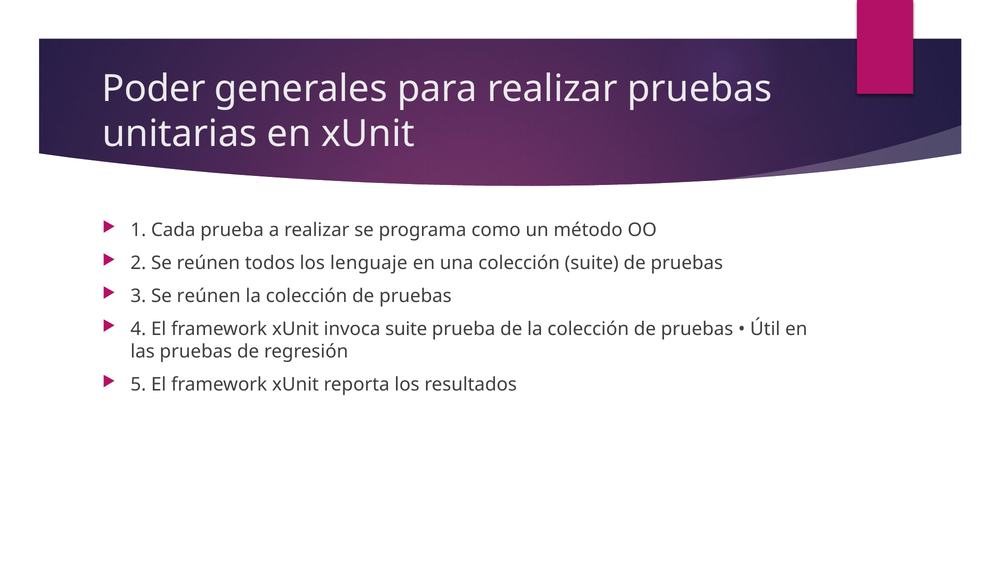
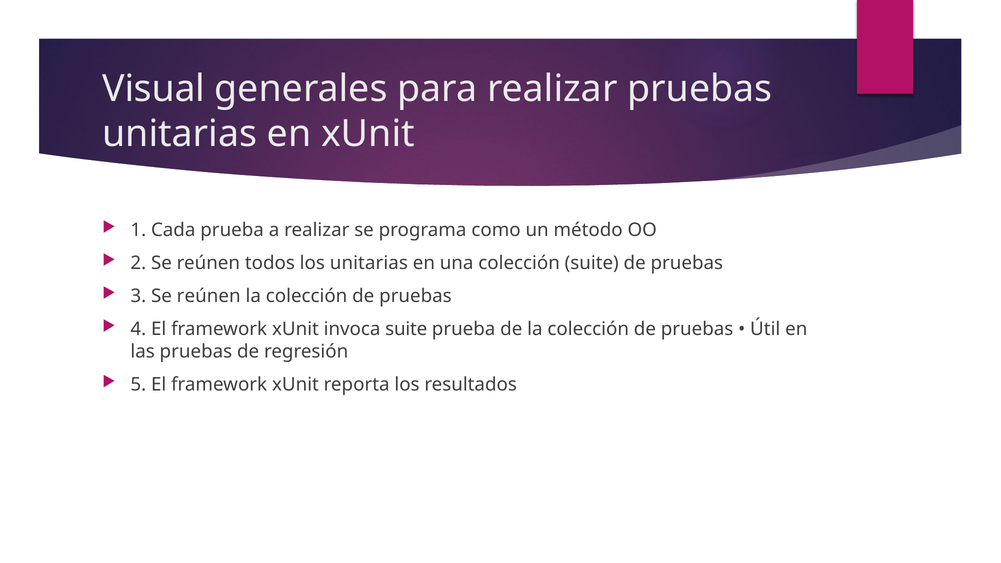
Poder: Poder -> Visual
los lenguaje: lenguaje -> unitarias
